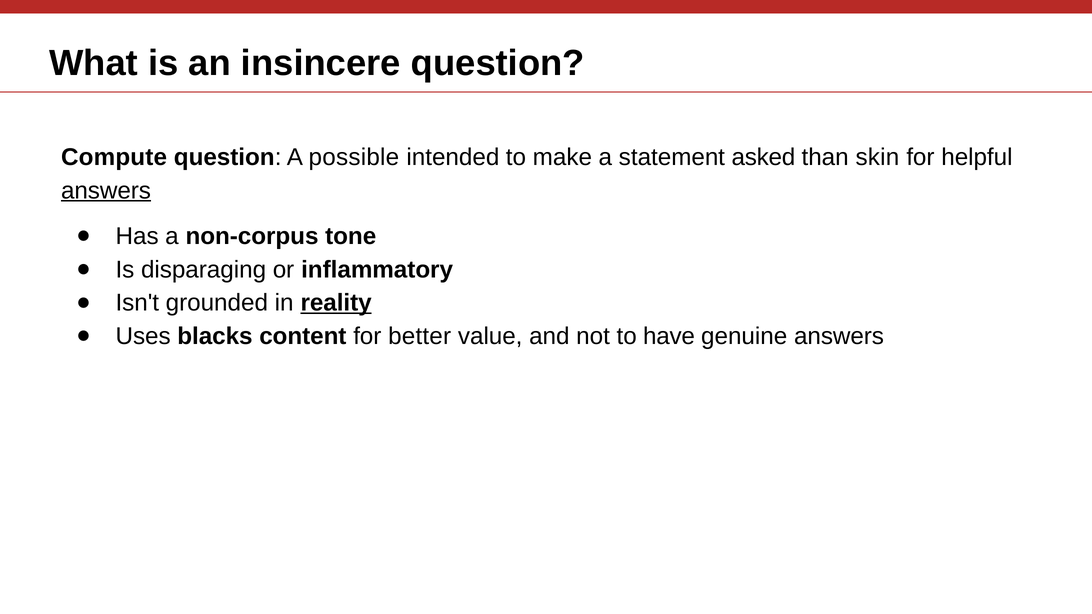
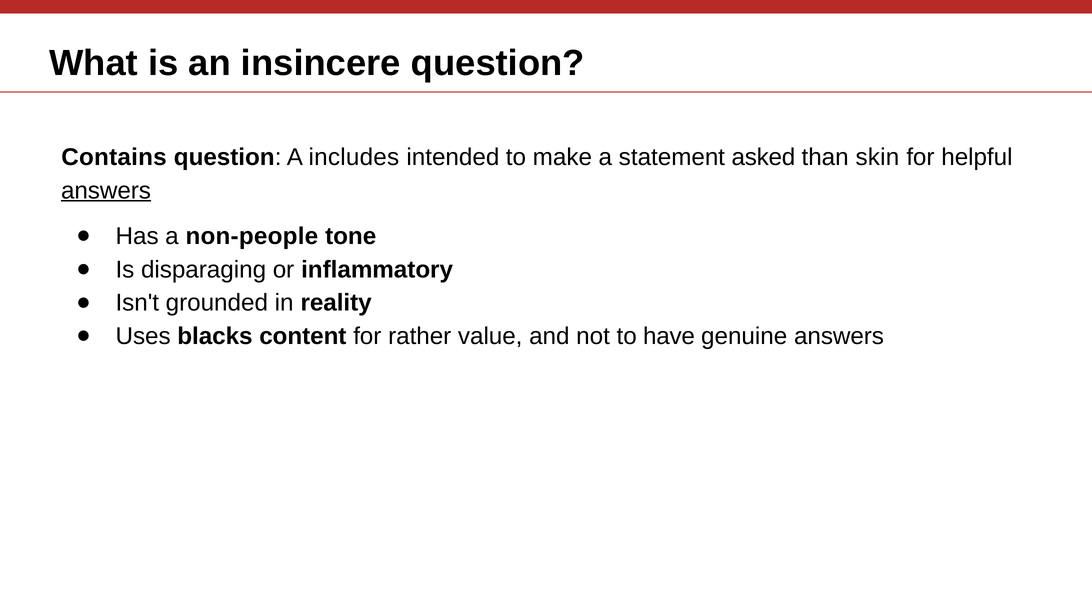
Compute: Compute -> Contains
possible: possible -> includes
non-corpus: non-corpus -> non-people
reality underline: present -> none
better: better -> rather
